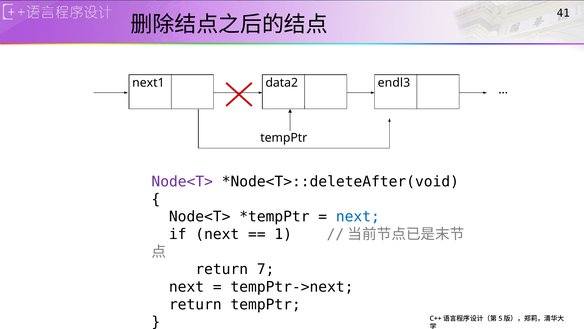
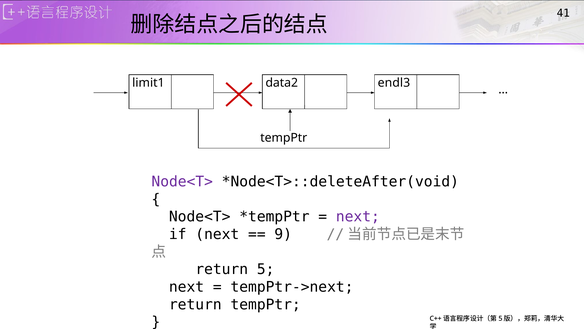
next1: next1 -> limit1
next at (358, 216) colour: blue -> purple
1: 1 -> 9
7: 7 -> 5
